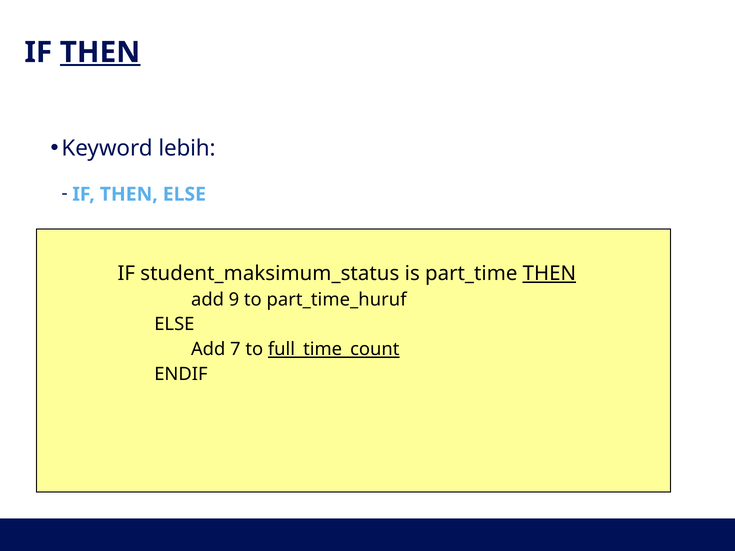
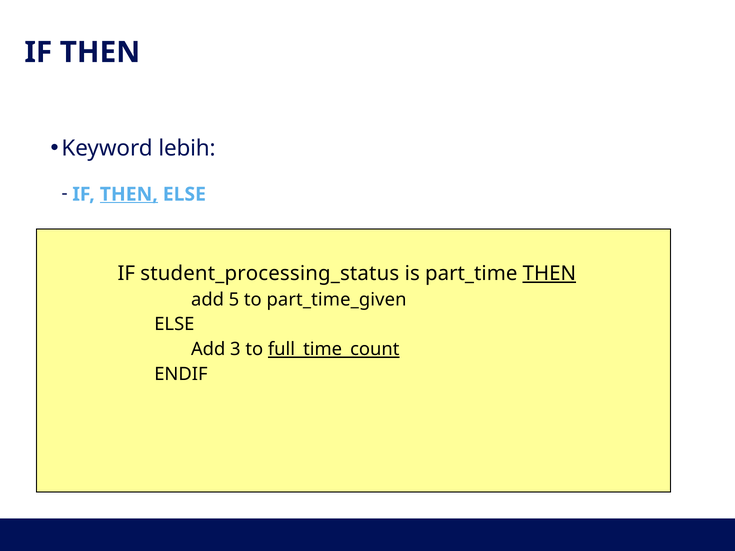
THEN at (100, 52) underline: present -> none
THEN at (129, 194) underline: none -> present
student_maksimum_status: student_maksimum_status -> student_processing_status
9: 9 -> 5
part_time_huruf: part_time_huruf -> part_time_given
7: 7 -> 3
